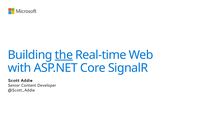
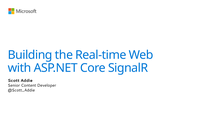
the underline: present -> none
